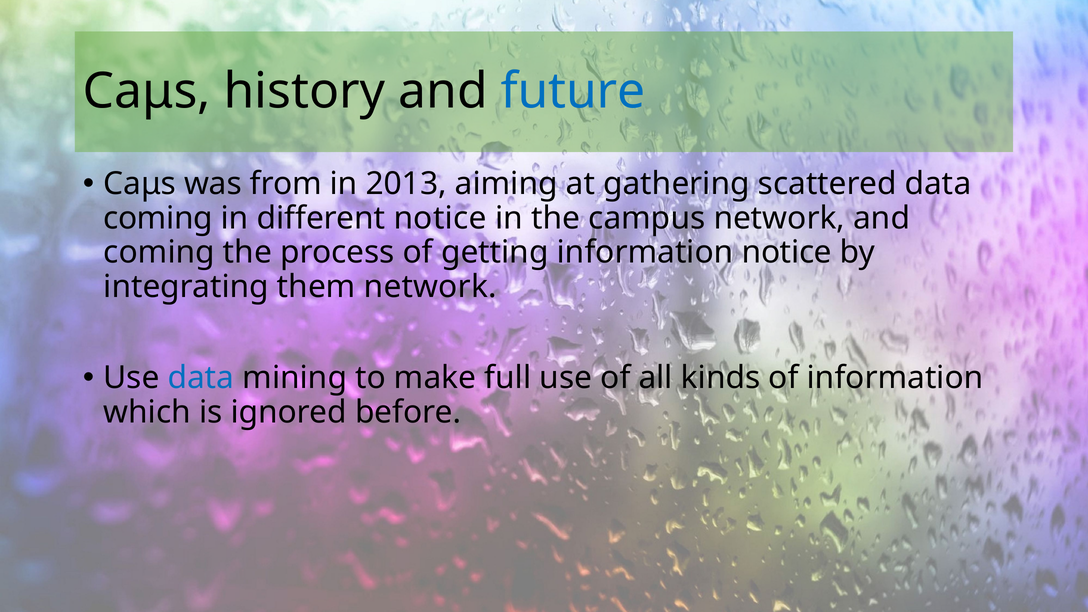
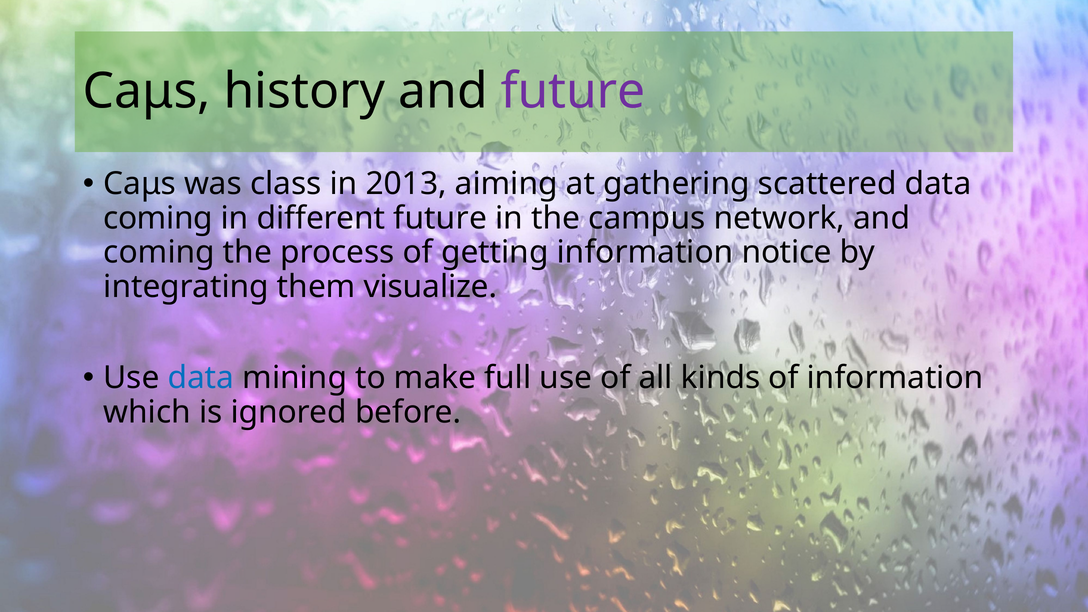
future at (573, 91) colour: blue -> purple
from: from -> class
different notice: notice -> future
them network: network -> visualize
